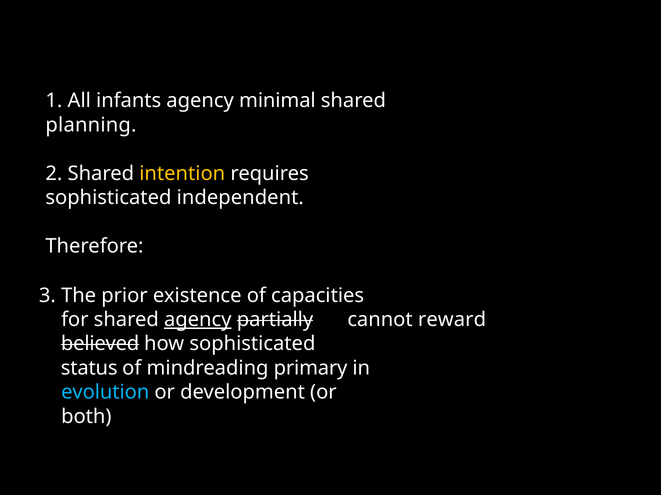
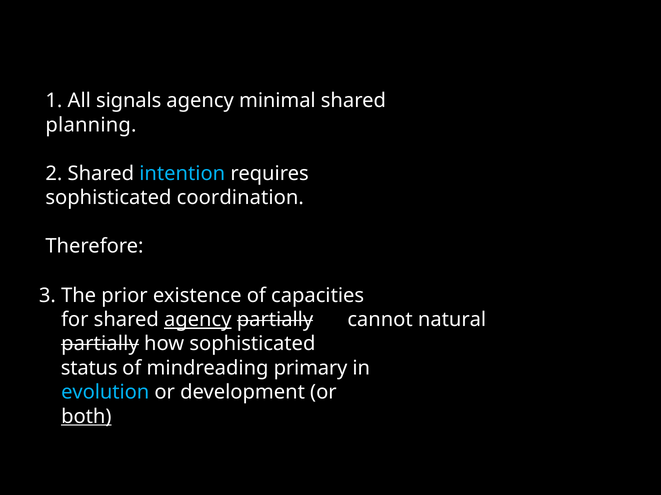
infants: infants -> signals
intention colour: yellow -> light blue
independent: independent -> coordination
reward: reward -> natural
believed at (100, 344): believed -> partially
both underline: none -> present
